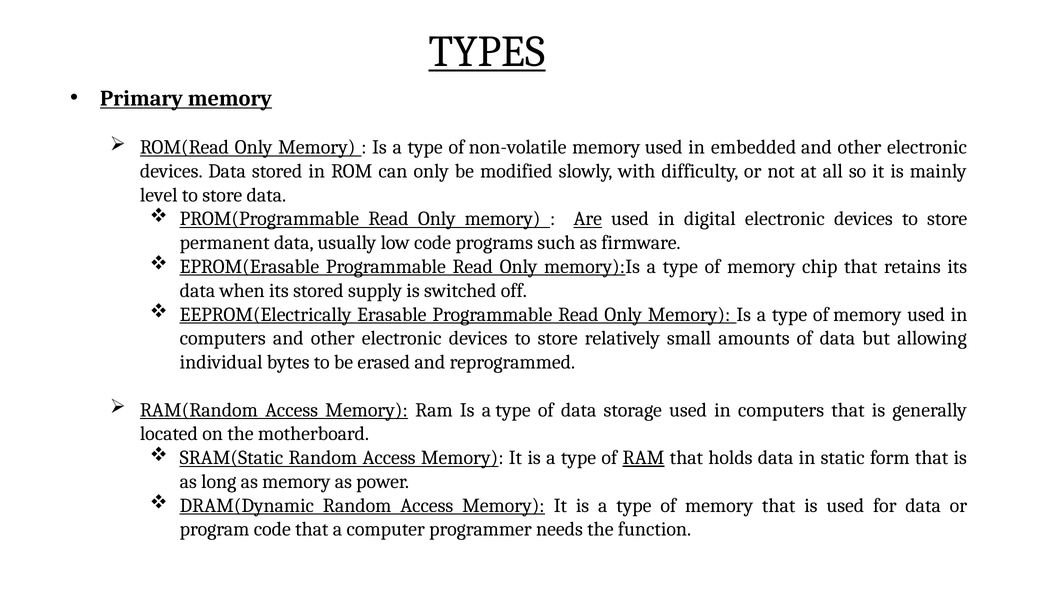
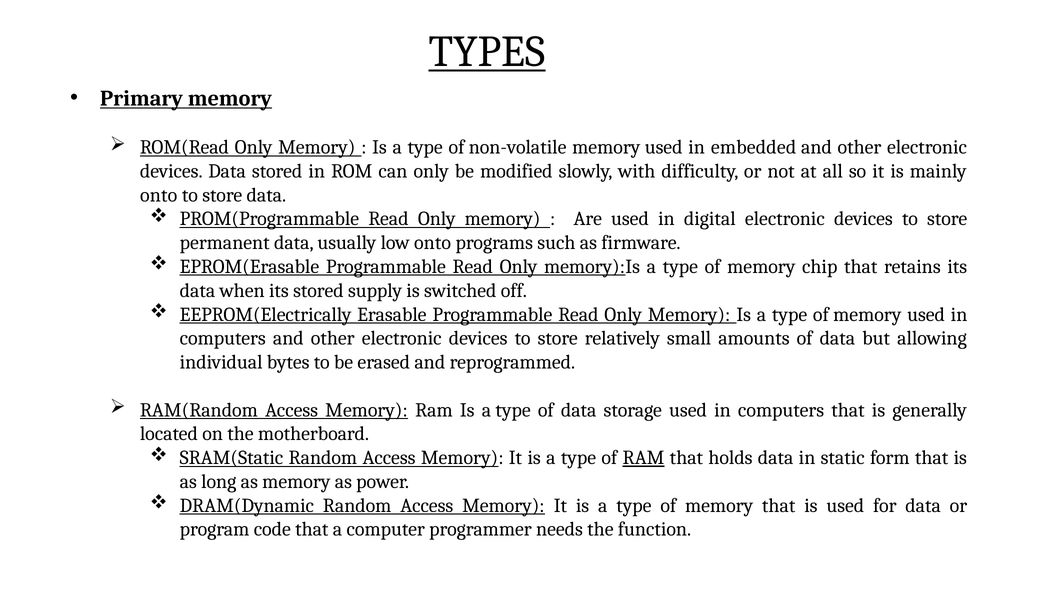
level at (159, 195): level -> onto
Are underline: present -> none
low code: code -> onto
